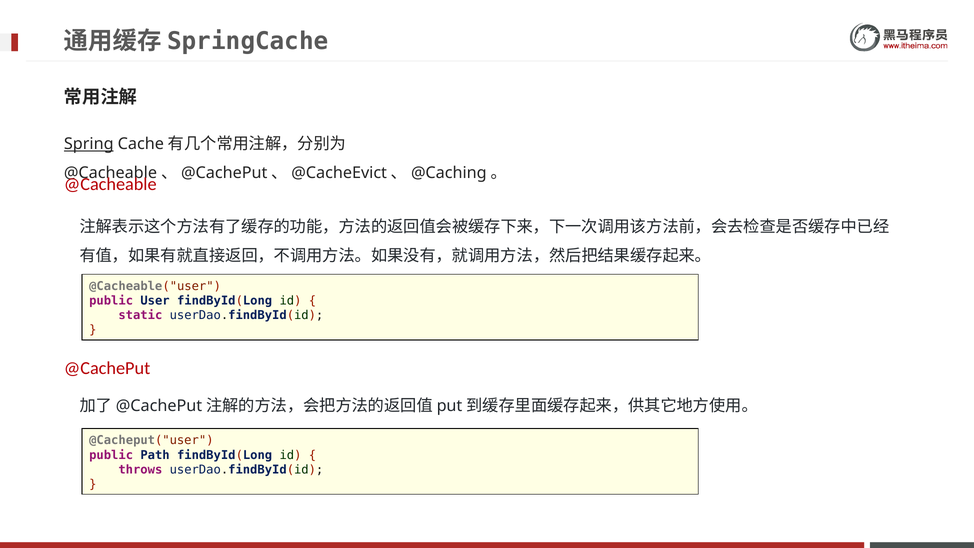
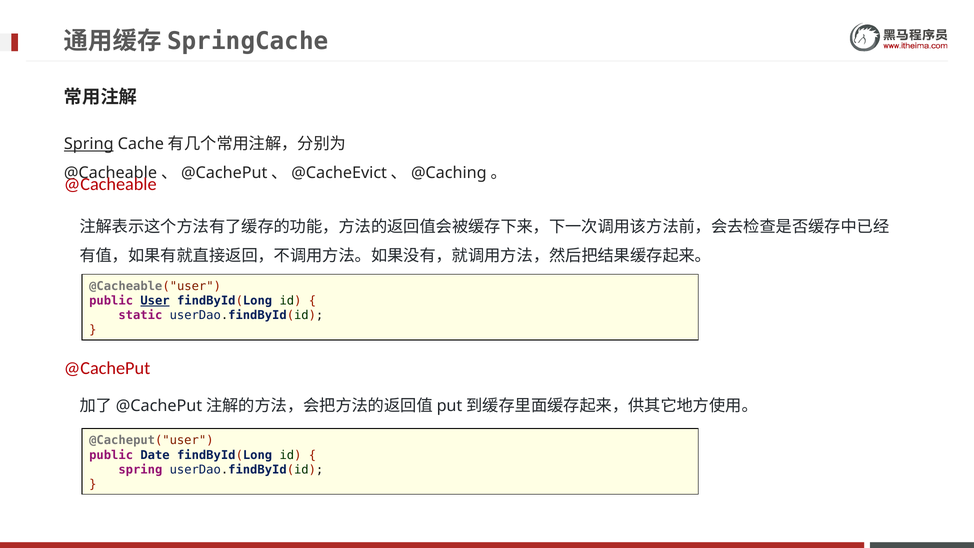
User underline: none -> present
Path: Path -> Date
throws at (140, 470): throws -> spring
